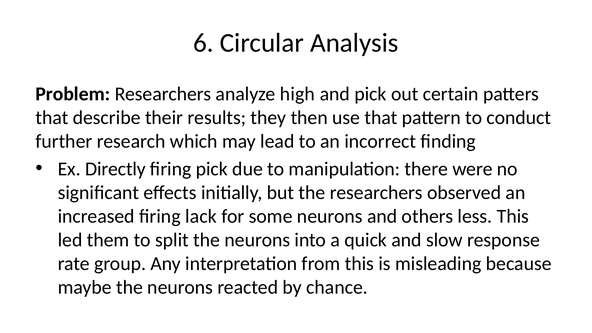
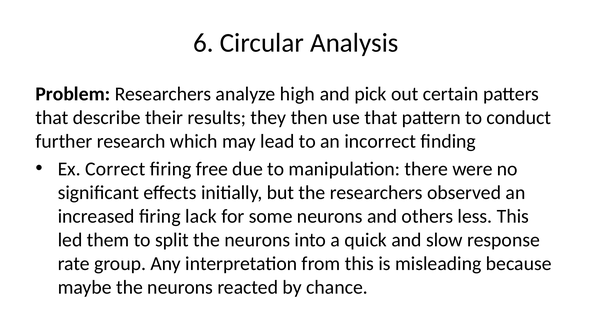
Directly: Directly -> Correct
firing pick: pick -> free
